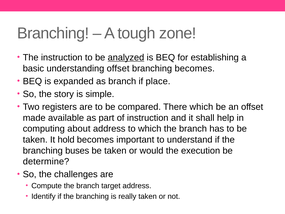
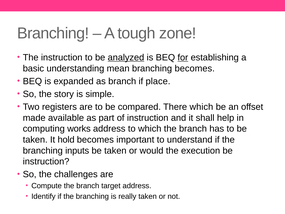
for underline: none -> present
understanding offset: offset -> mean
about: about -> works
buses: buses -> inputs
determine at (46, 161): determine -> instruction
